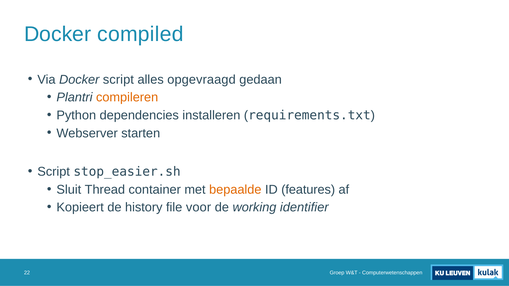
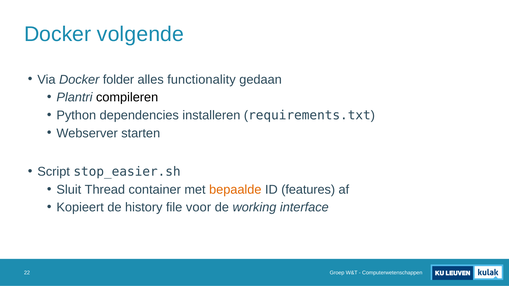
compiled: compiled -> volgende
Docker script: script -> folder
opgevraagd: opgevraagd -> functionality
compileren colour: orange -> black
identifier: identifier -> interface
